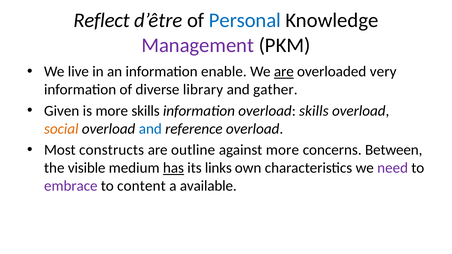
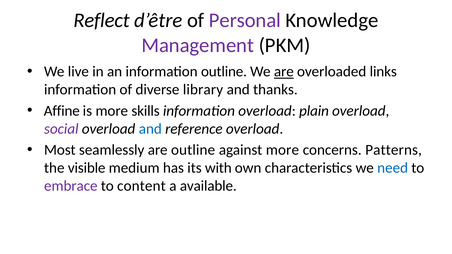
Personal colour: blue -> purple
information enable: enable -> outline
very: very -> links
gather: gather -> thanks
Given: Given -> Affine
overload skills: skills -> plain
social colour: orange -> purple
constructs: constructs -> seamlessly
Between: Between -> Patterns
has underline: present -> none
links: links -> with
need colour: purple -> blue
